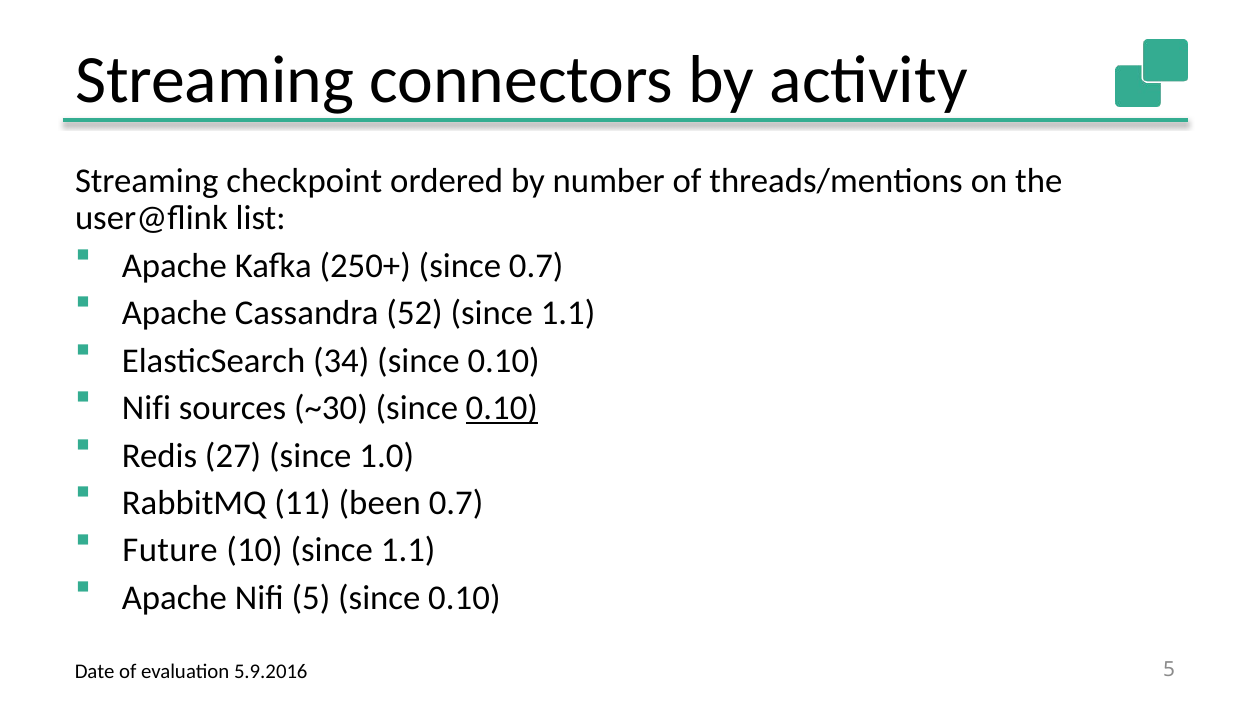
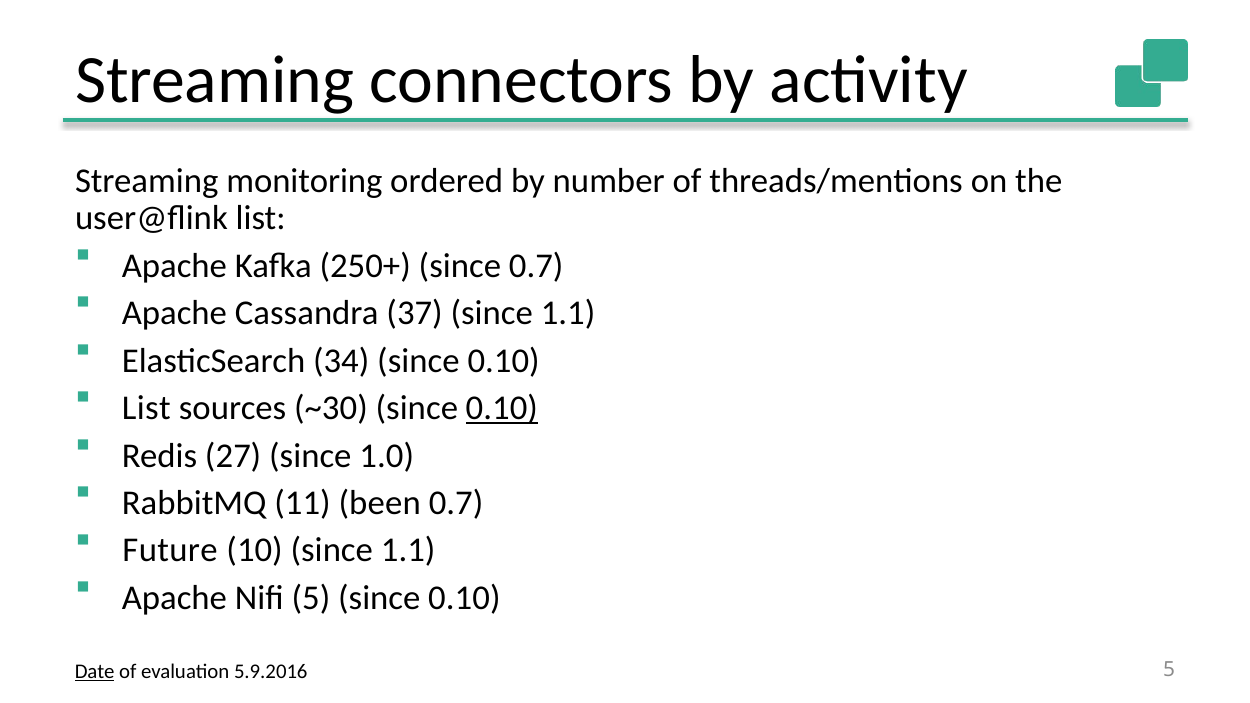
checkpoint: checkpoint -> monitoring
52: 52 -> 37
Nifi at (146, 408): Nifi -> List
Date underline: none -> present
